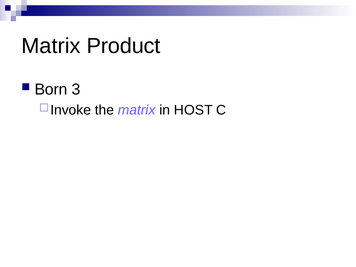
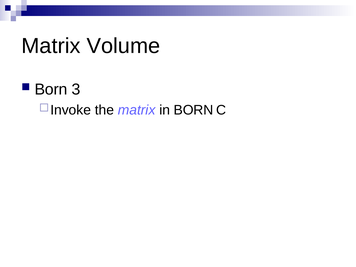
Product: Product -> Volume
in HOST: HOST -> BORN
